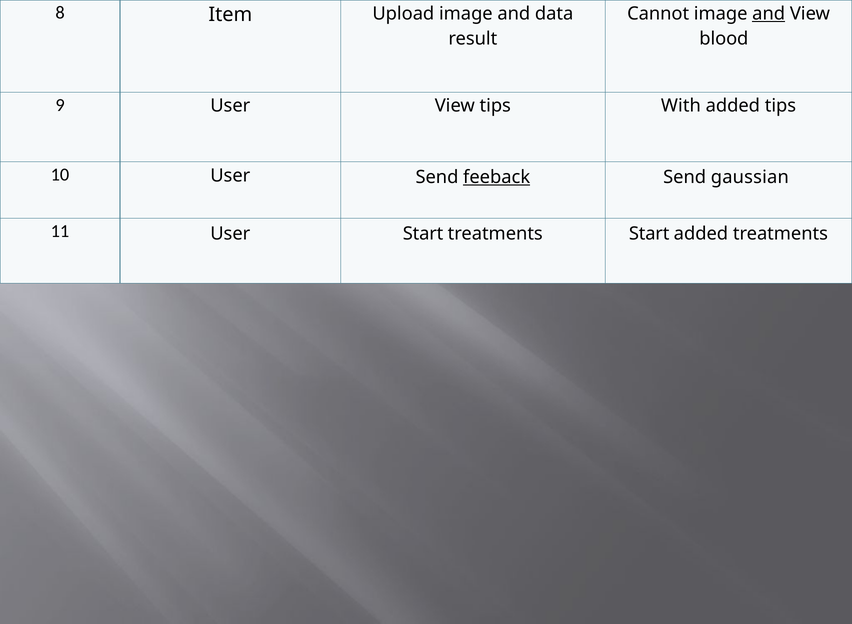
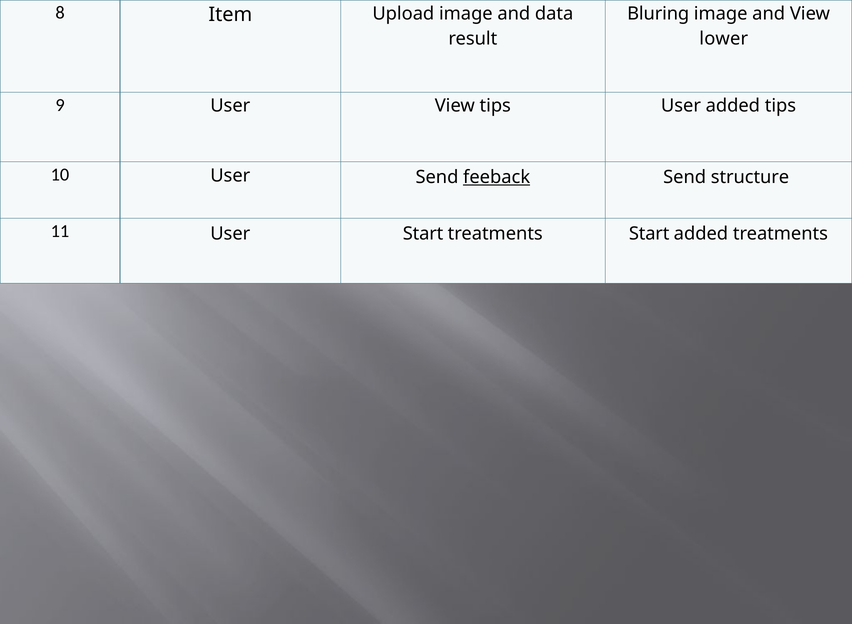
Cannot: Cannot -> Bluring
and at (769, 14) underline: present -> none
blood: blood -> lower
tips With: With -> User
gaussian: gaussian -> structure
